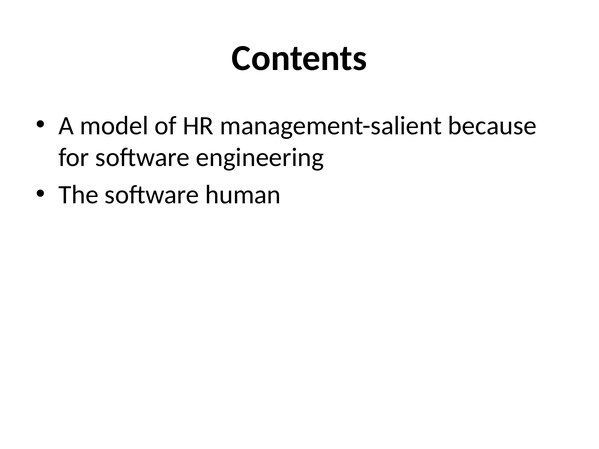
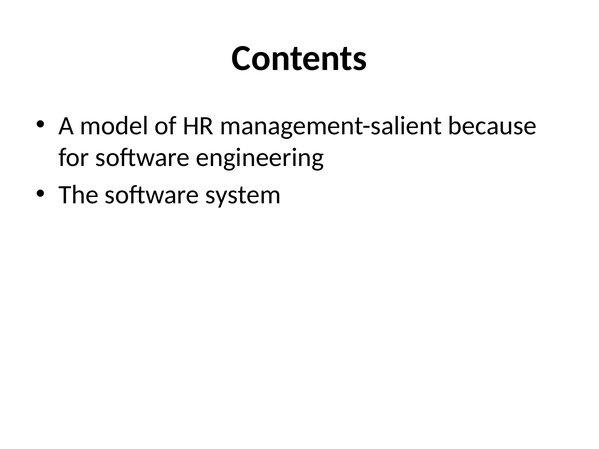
human: human -> system
